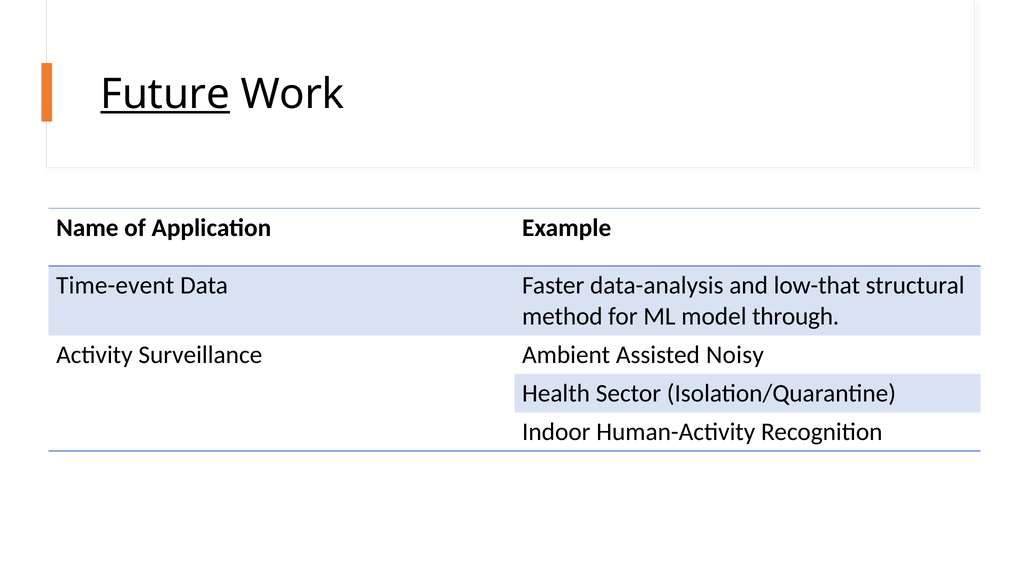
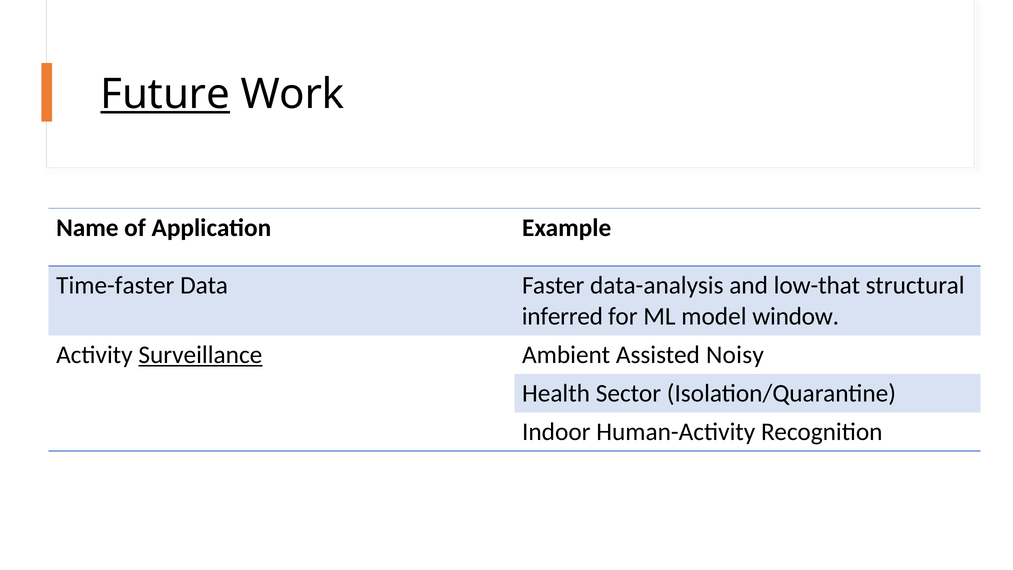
Time-event: Time-event -> Time-faster
method: method -> inferred
through: through -> window
Surveillance underline: none -> present
